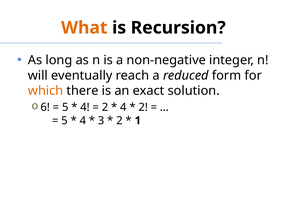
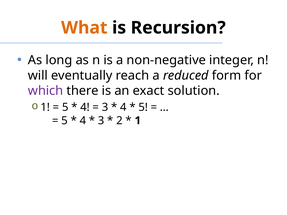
which colour: orange -> purple
6 at (45, 107): 6 -> 1
2 at (105, 107): 2 -> 3
2 at (143, 107): 2 -> 5
